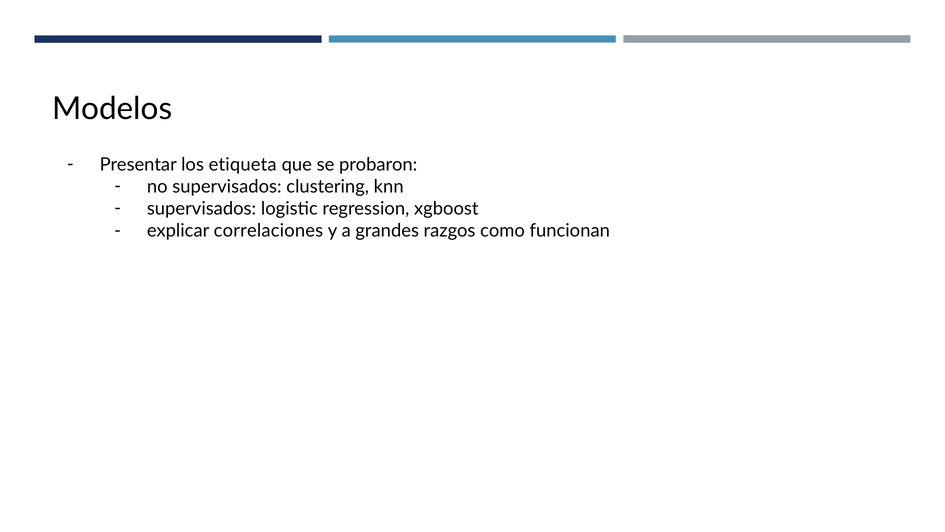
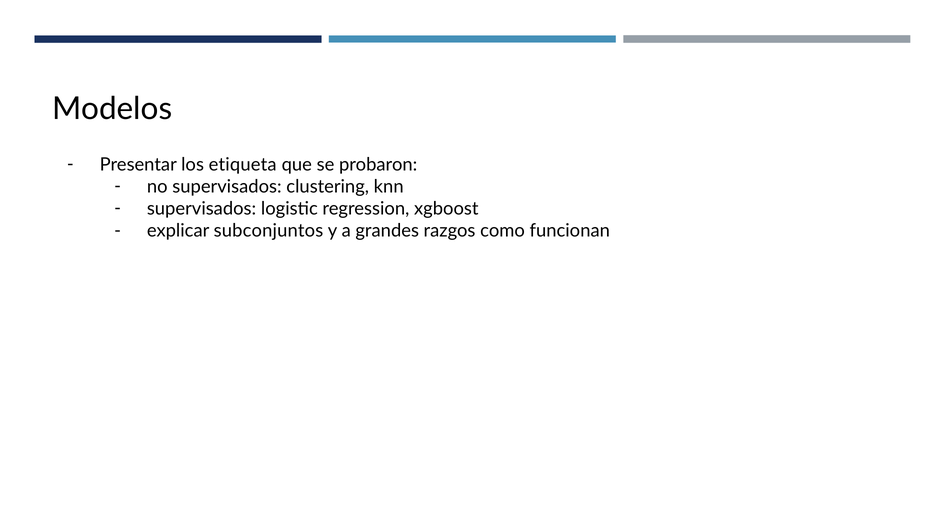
correlaciones: correlaciones -> subconjuntos
